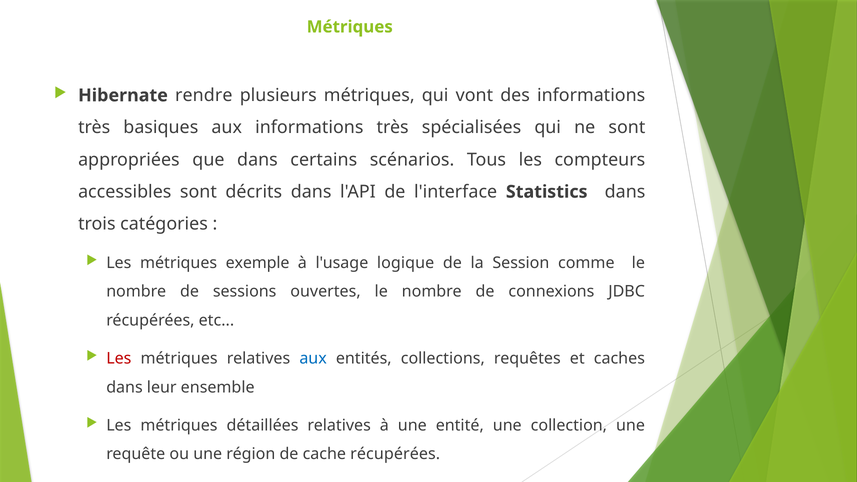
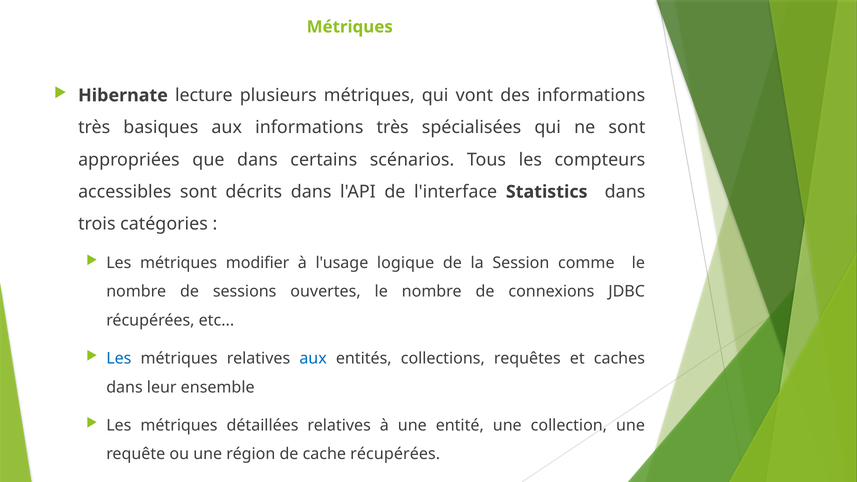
rendre: rendre -> lecture
exemple: exemple -> modifier
Les at (119, 358) colour: red -> blue
